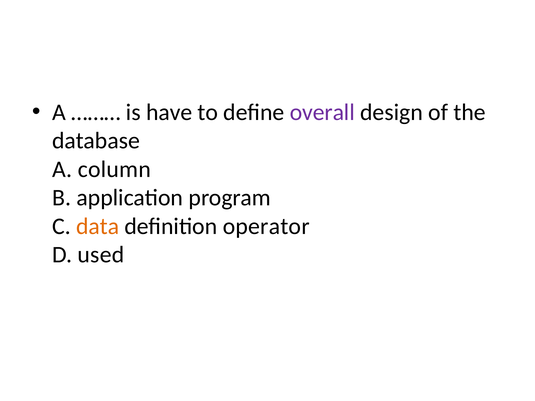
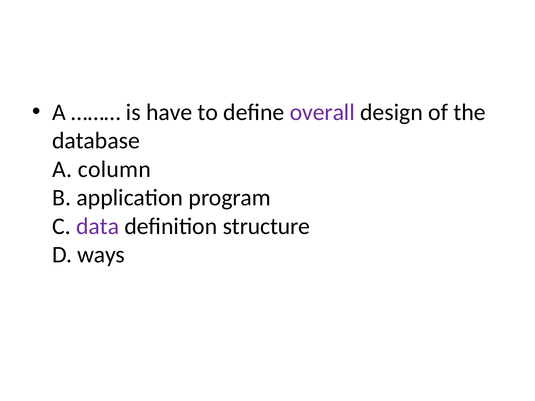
data colour: orange -> purple
operator: operator -> structure
used: used -> ways
